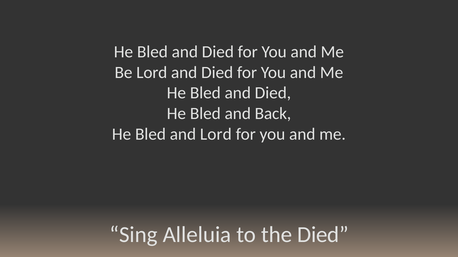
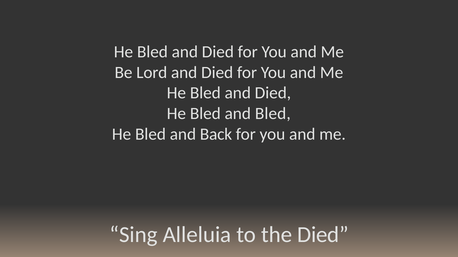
and Back: Back -> Bled
and Lord: Lord -> Back
